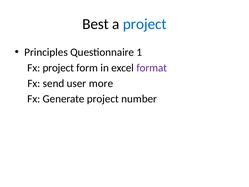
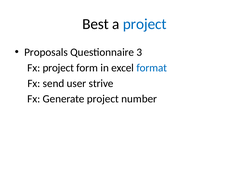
Principles: Principles -> Proposals
1: 1 -> 3
format colour: purple -> blue
more: more -> strive
